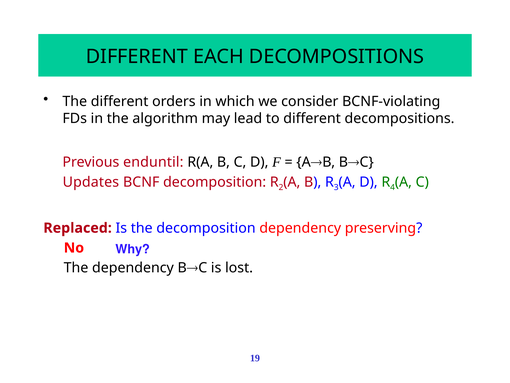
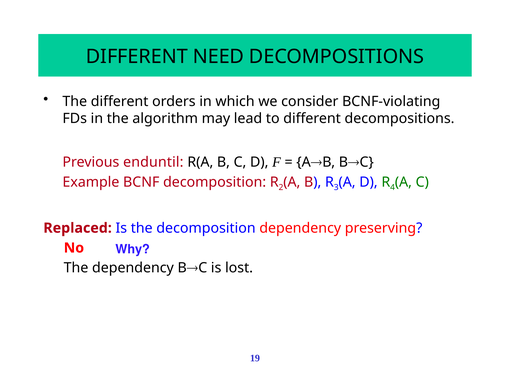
EACH: EACH -> NEED
Updates: Updates -> Example
